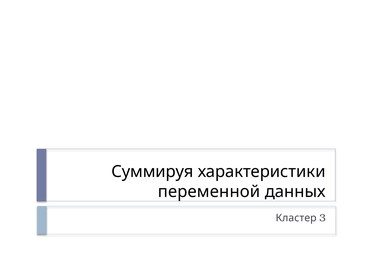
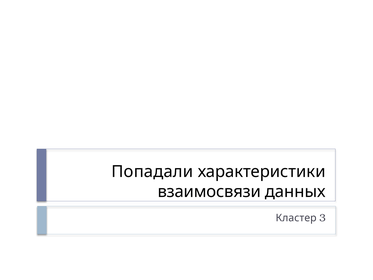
Суммируя: Суммируя -> Попадали
переменной: переменной -> взаимосвязи
